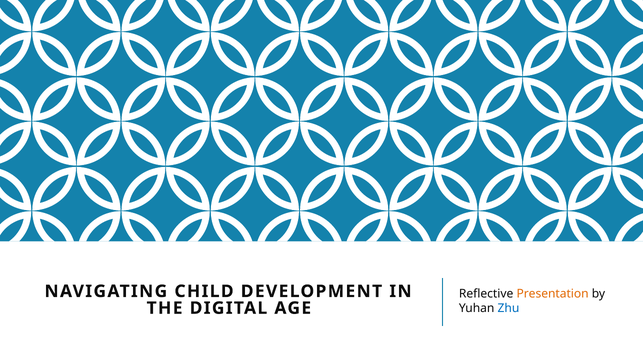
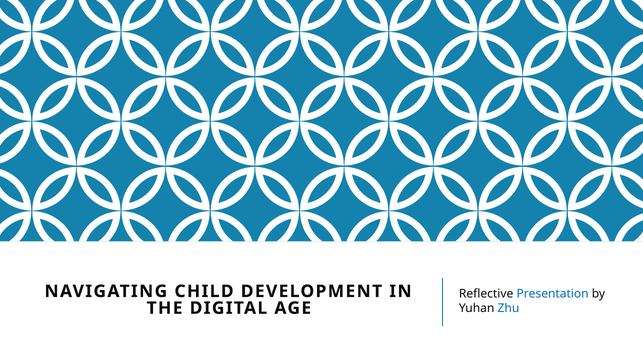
Presentation colour: orange -> blue
